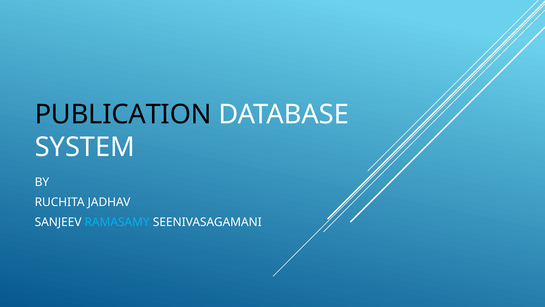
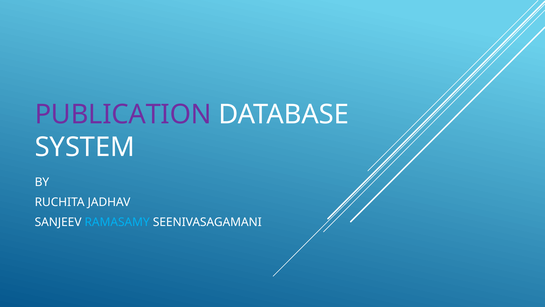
PUBLICATION colour: black -> purple
